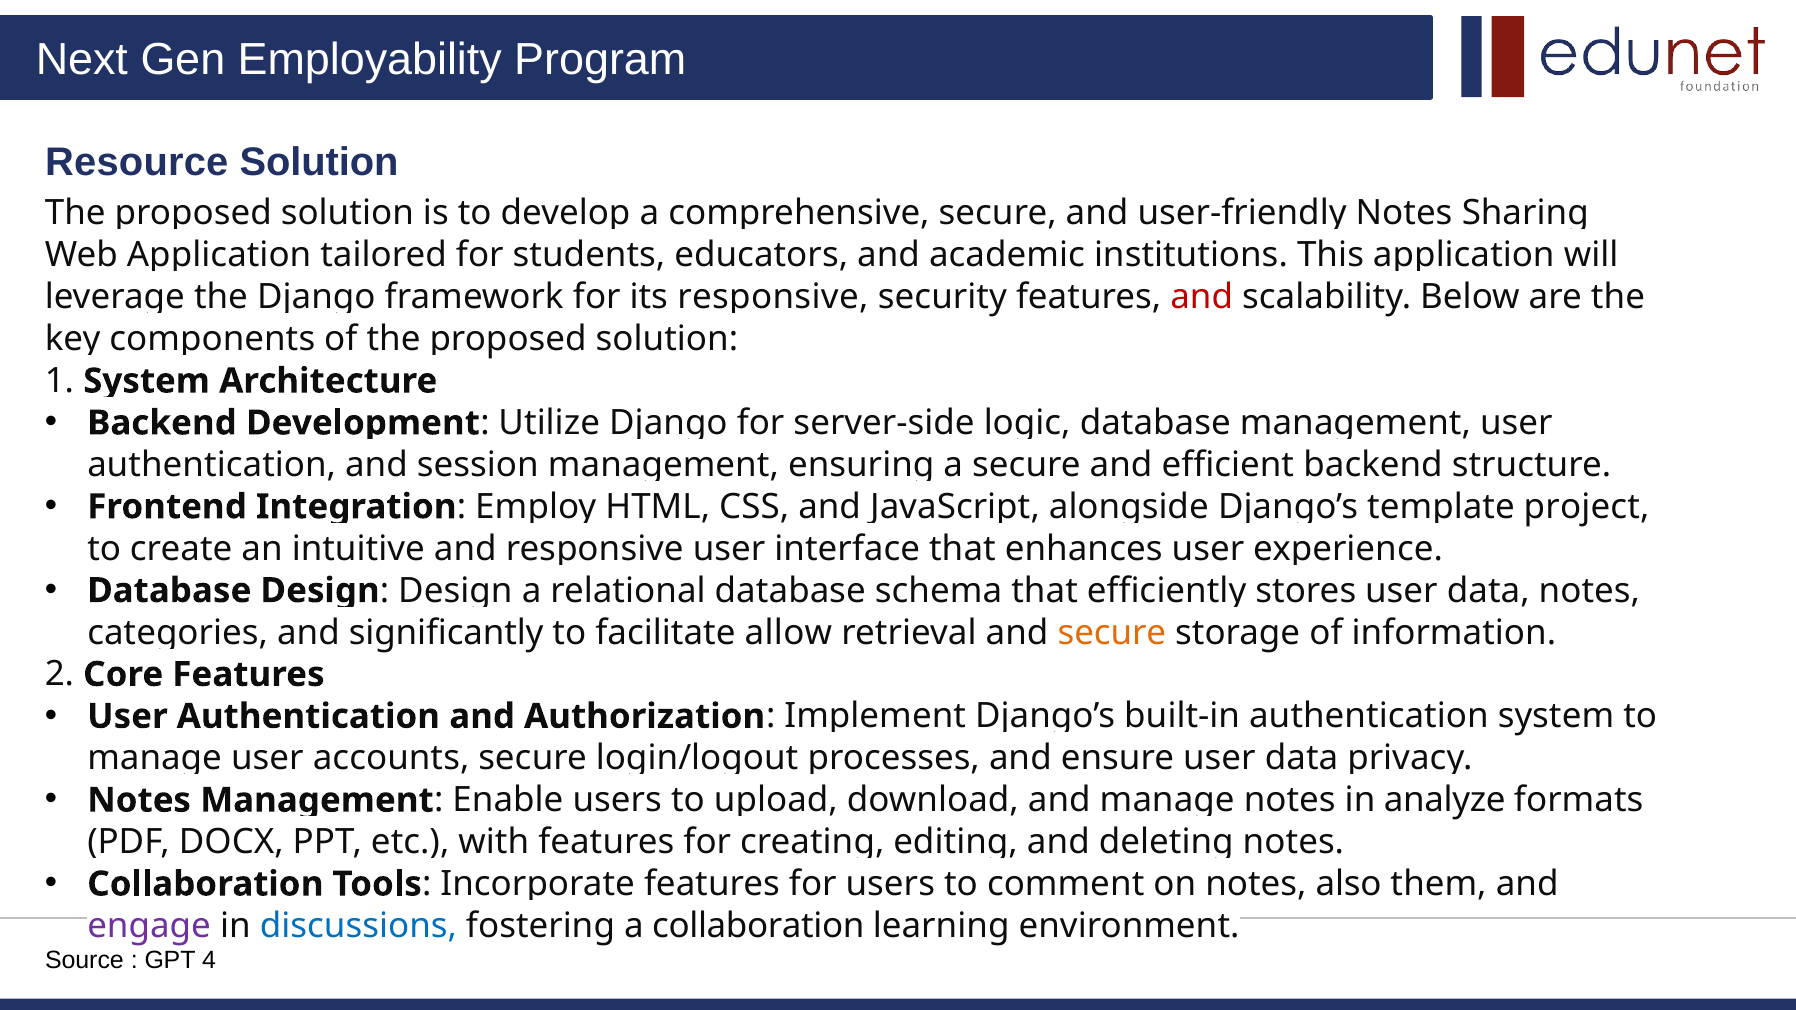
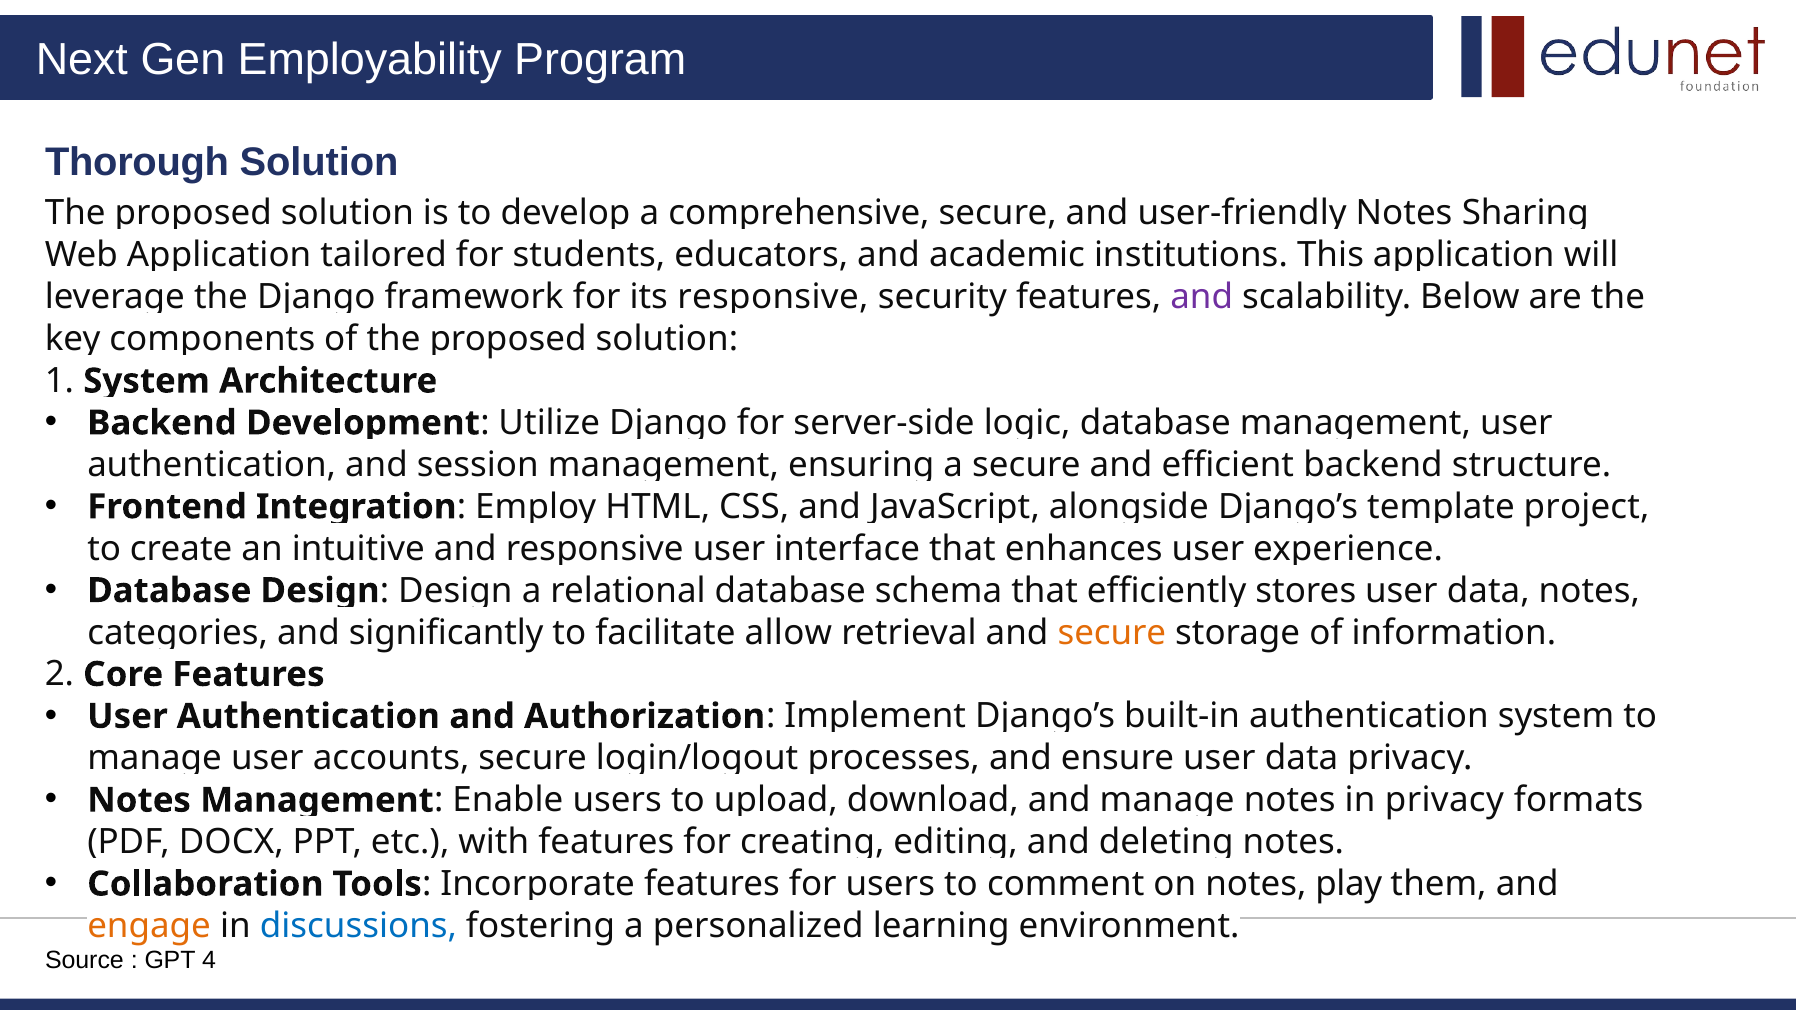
Resource: Resource -> Thorough
and at (1202, 297) colour: red -> purple
in analyze: analyze -> privacy
also: also -> play
engage colour: purple -> orange
a collaboration: collaboration -> personalized
